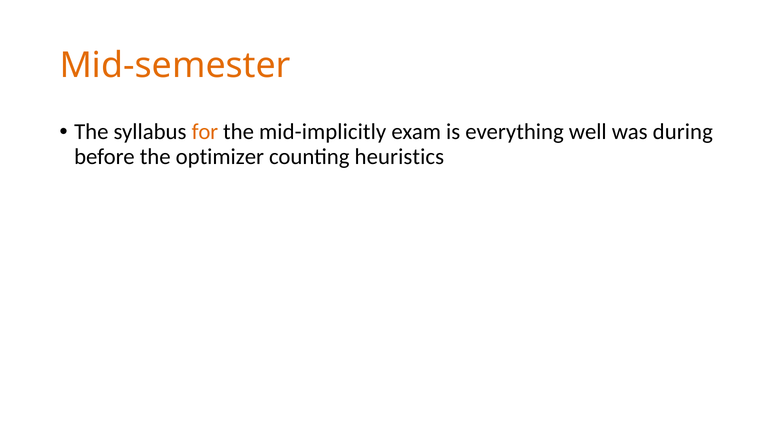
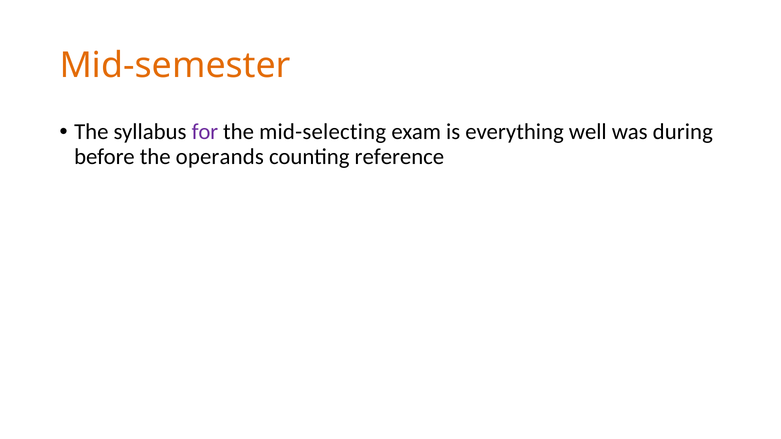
for colour: orange -> purple
mid-implicitly: mid-implicitly -> mid-selecting
optimizer: optimizer -> operands
heuristics: heuristics -> reference
